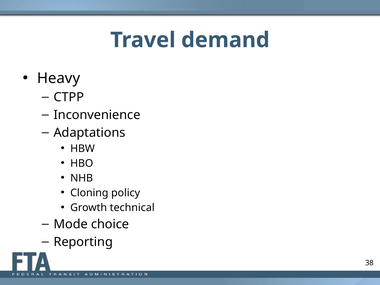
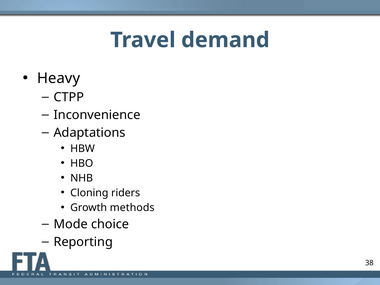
policy: policy -> riders
technical: technical -> methods
